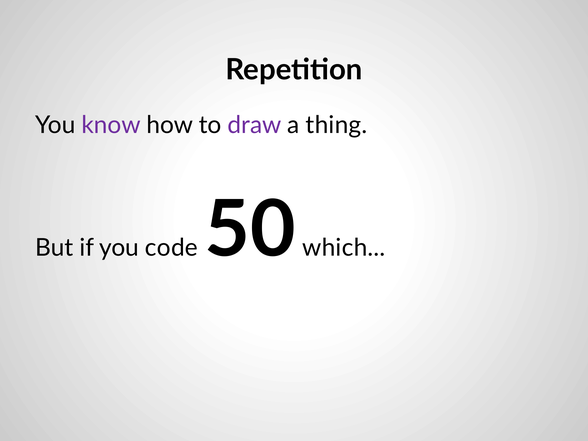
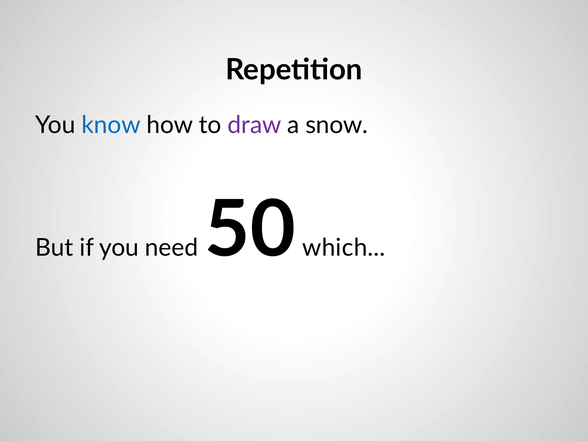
know colour: purple -> blue
thing: thing -> snow
code: code -> need
